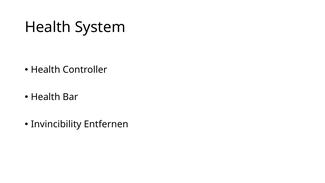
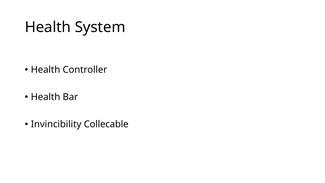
Entfernen: Entfernen -> Collecable
